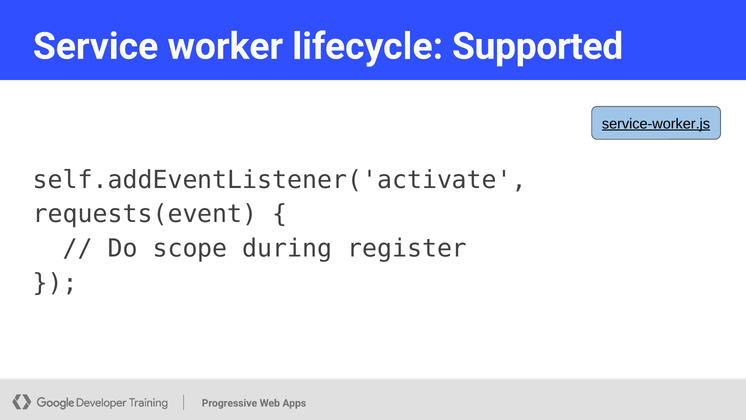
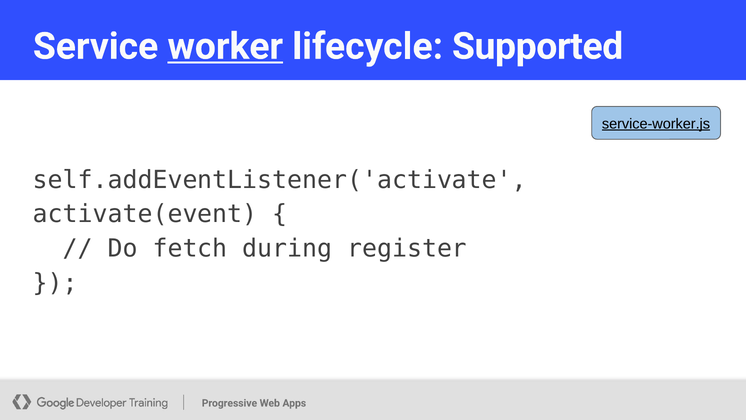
worker underline: none -> present
requests(event: requests(event -> activate(event
scope: scope -> fetch
